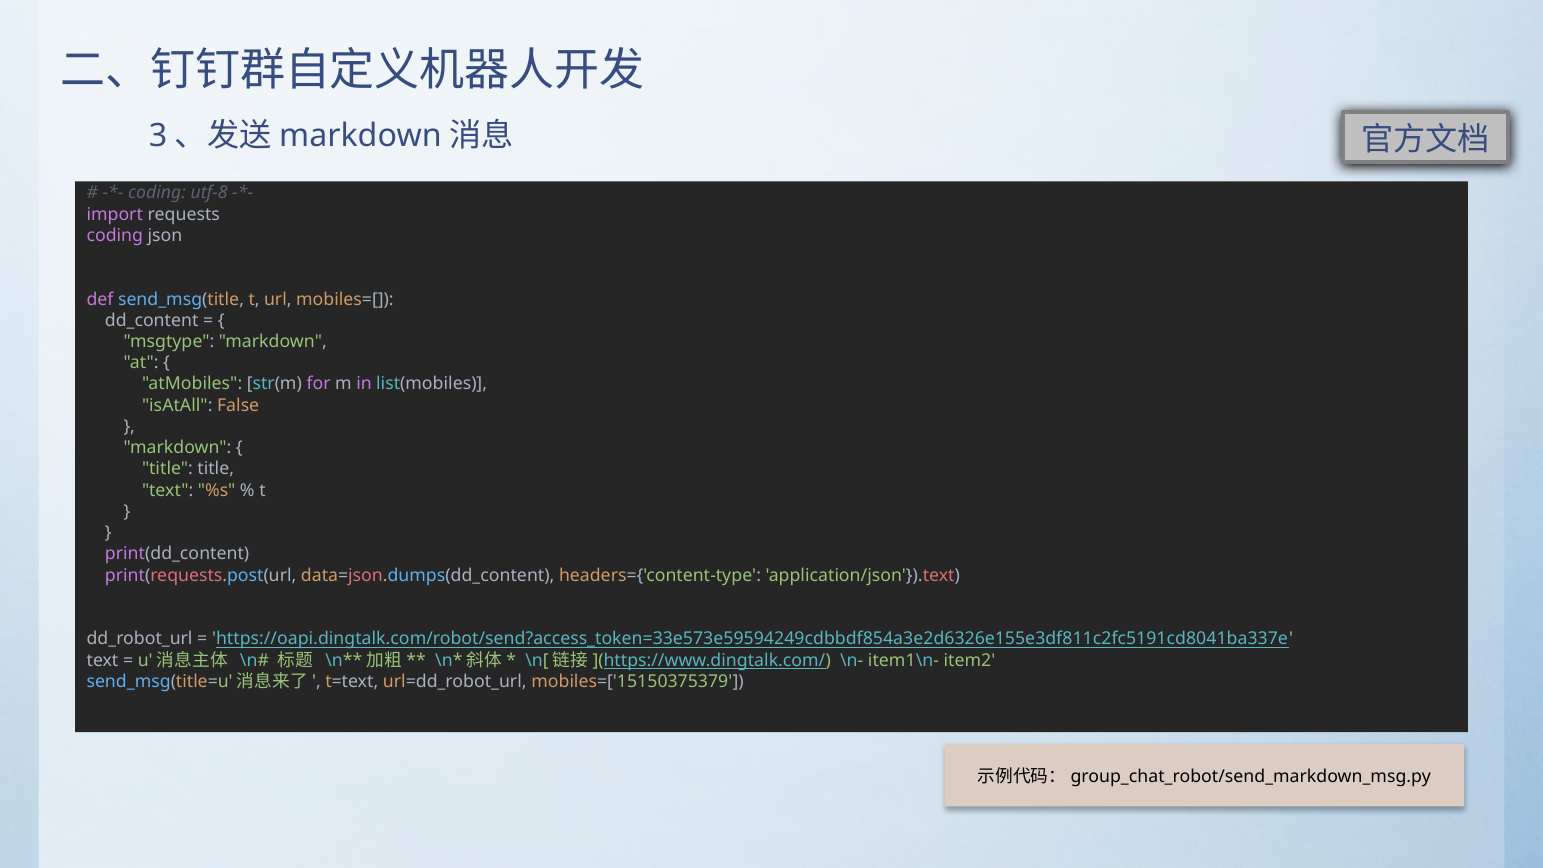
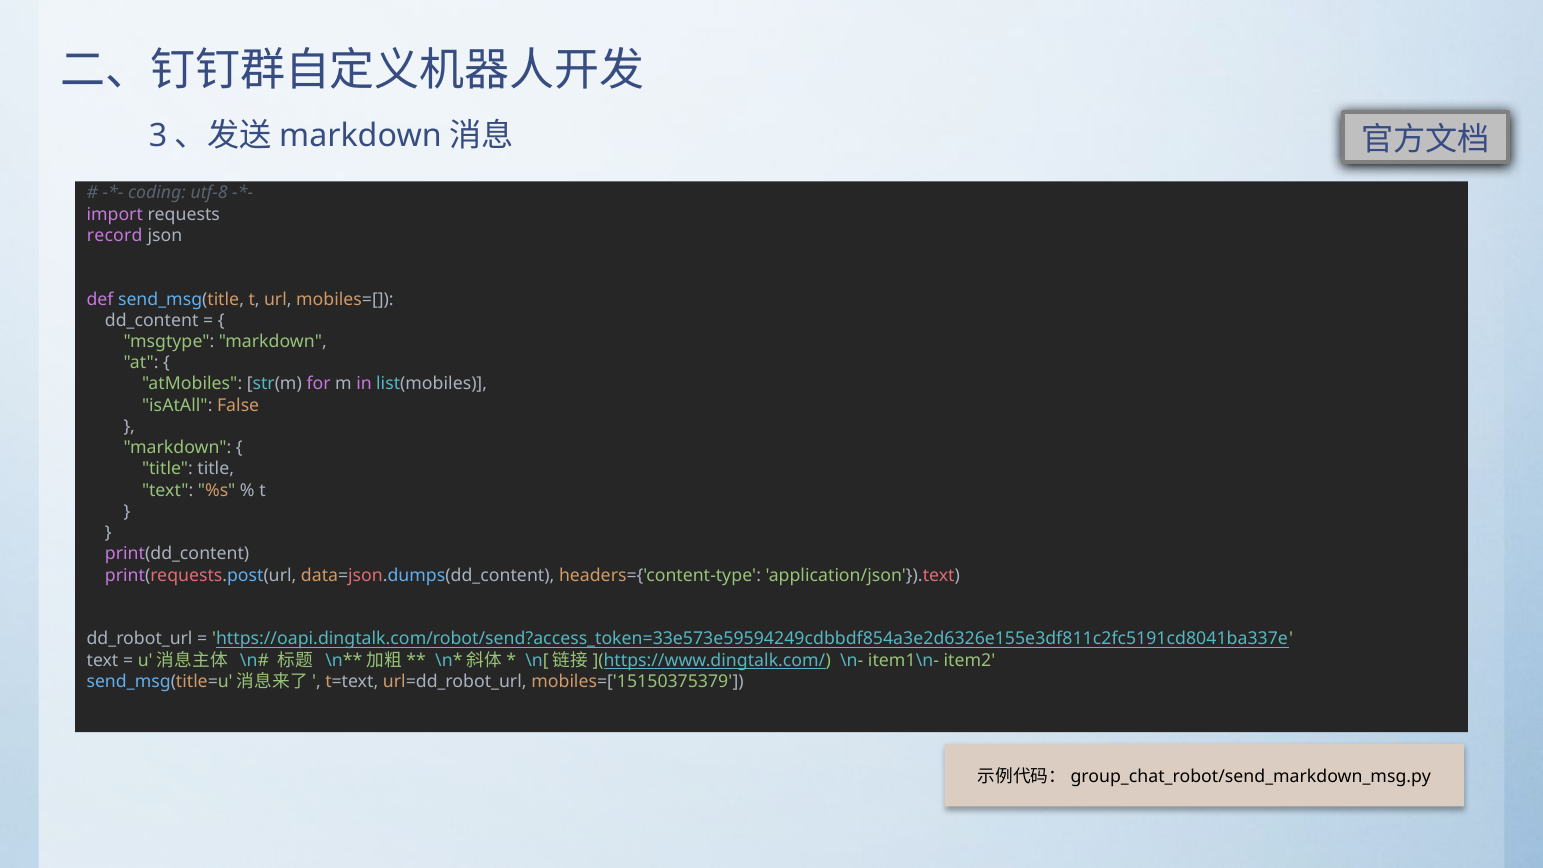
coding at (115, 236): coding -> record
